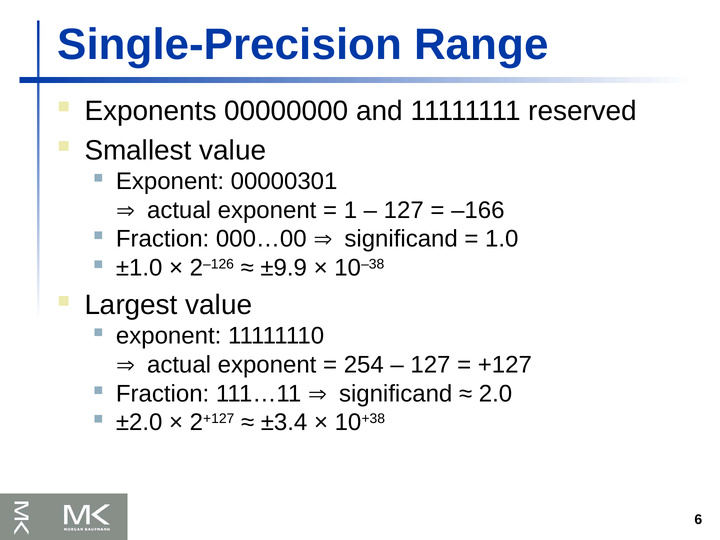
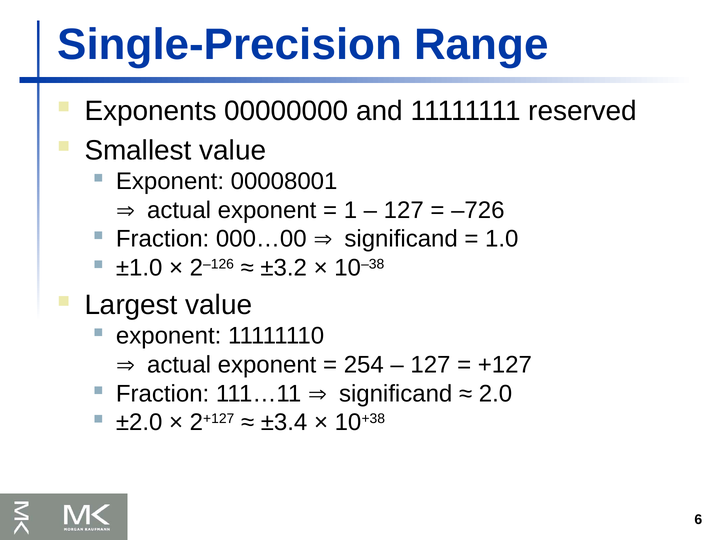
00000301: 00000301 -> 00008001
–166: –166 -> –726
±9.9: ±9.9 -> ±3.2
